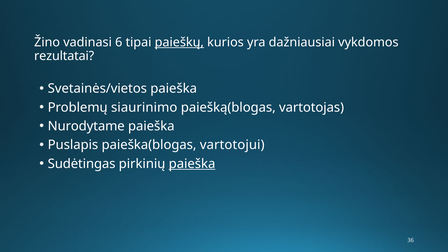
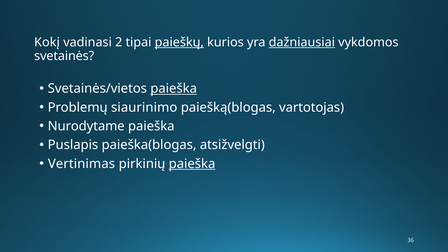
Žino: Žino -> Kokį
6: 6 -> 2
dažniausiai underline: none -> present
rezultatai: rezultatai -> svetainės
paieška at (174, 89) underline: none -> present
vartotojui: vartotojui -> atsižvelgti
Sudėtingas: Sudėtingas -> Vertinimas
